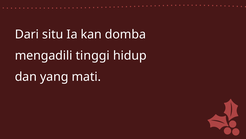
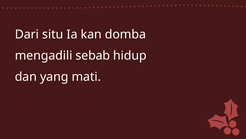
tinggi: tinggi -> sebab
